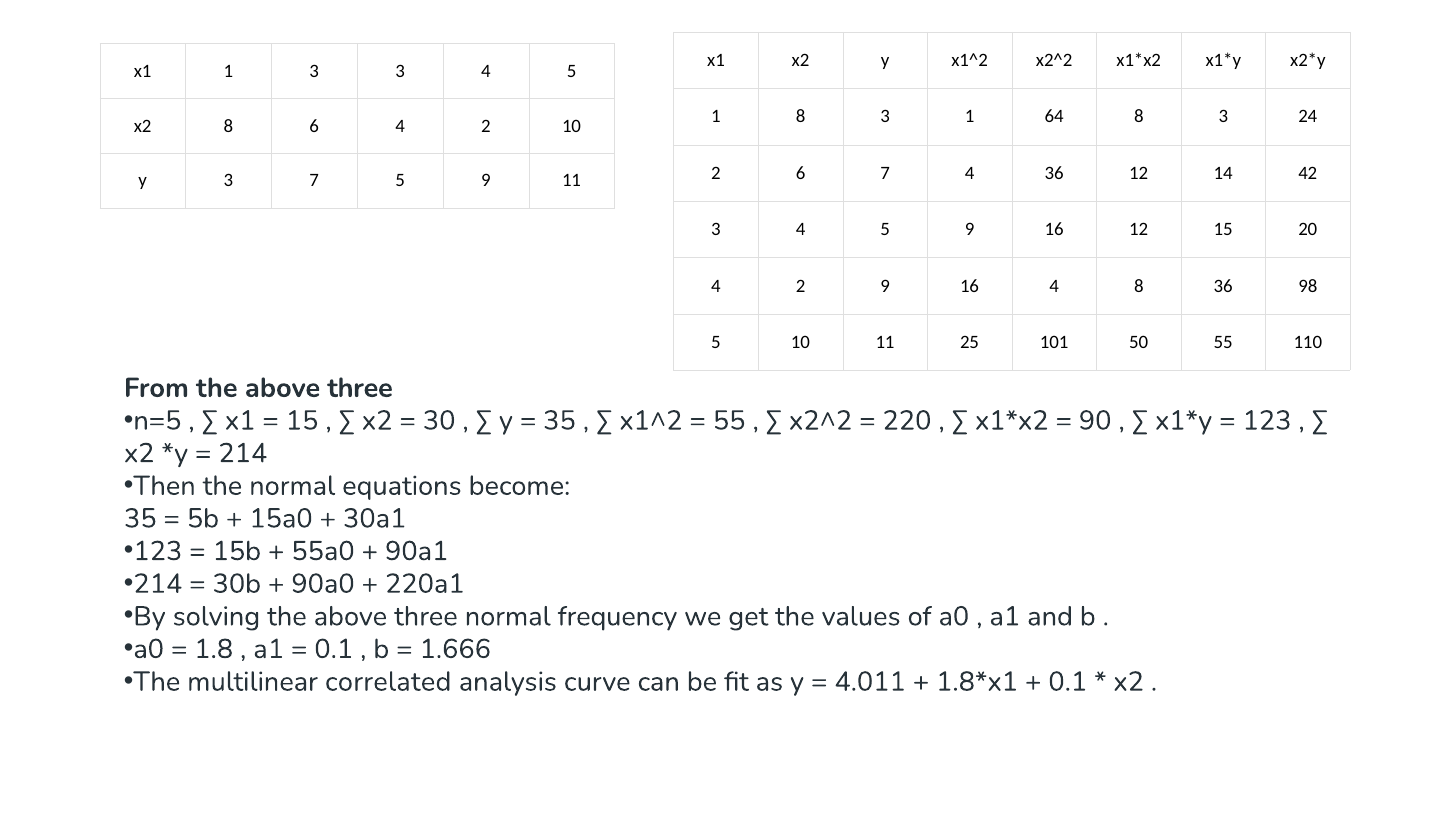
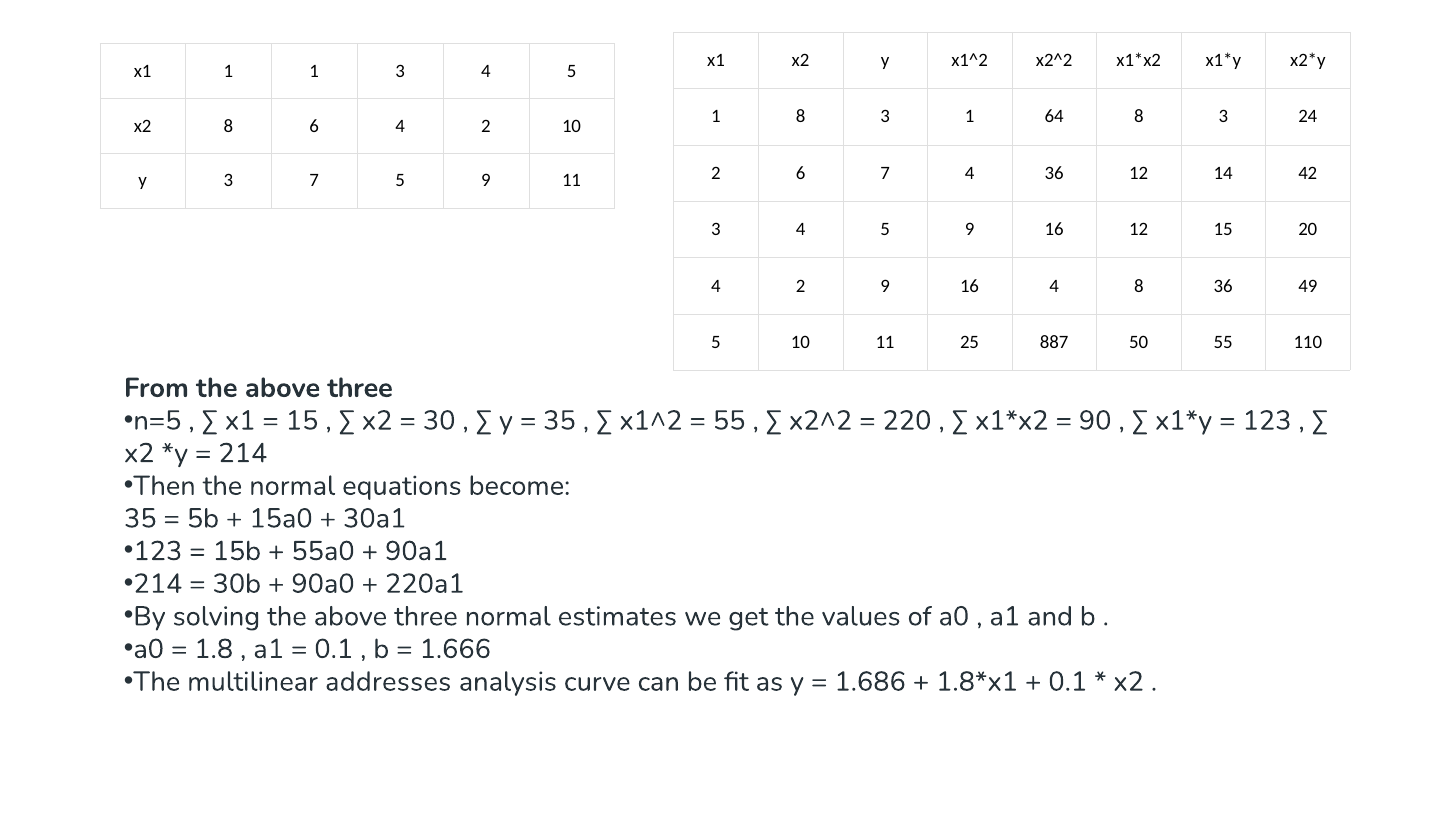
1 3: 3 -> 1
98: 98 -> 49
101: 101 -> 887
frequency: frequency -> estimates
correlated: correlated -> addresses
4.011: 4.011 -> 1.686
